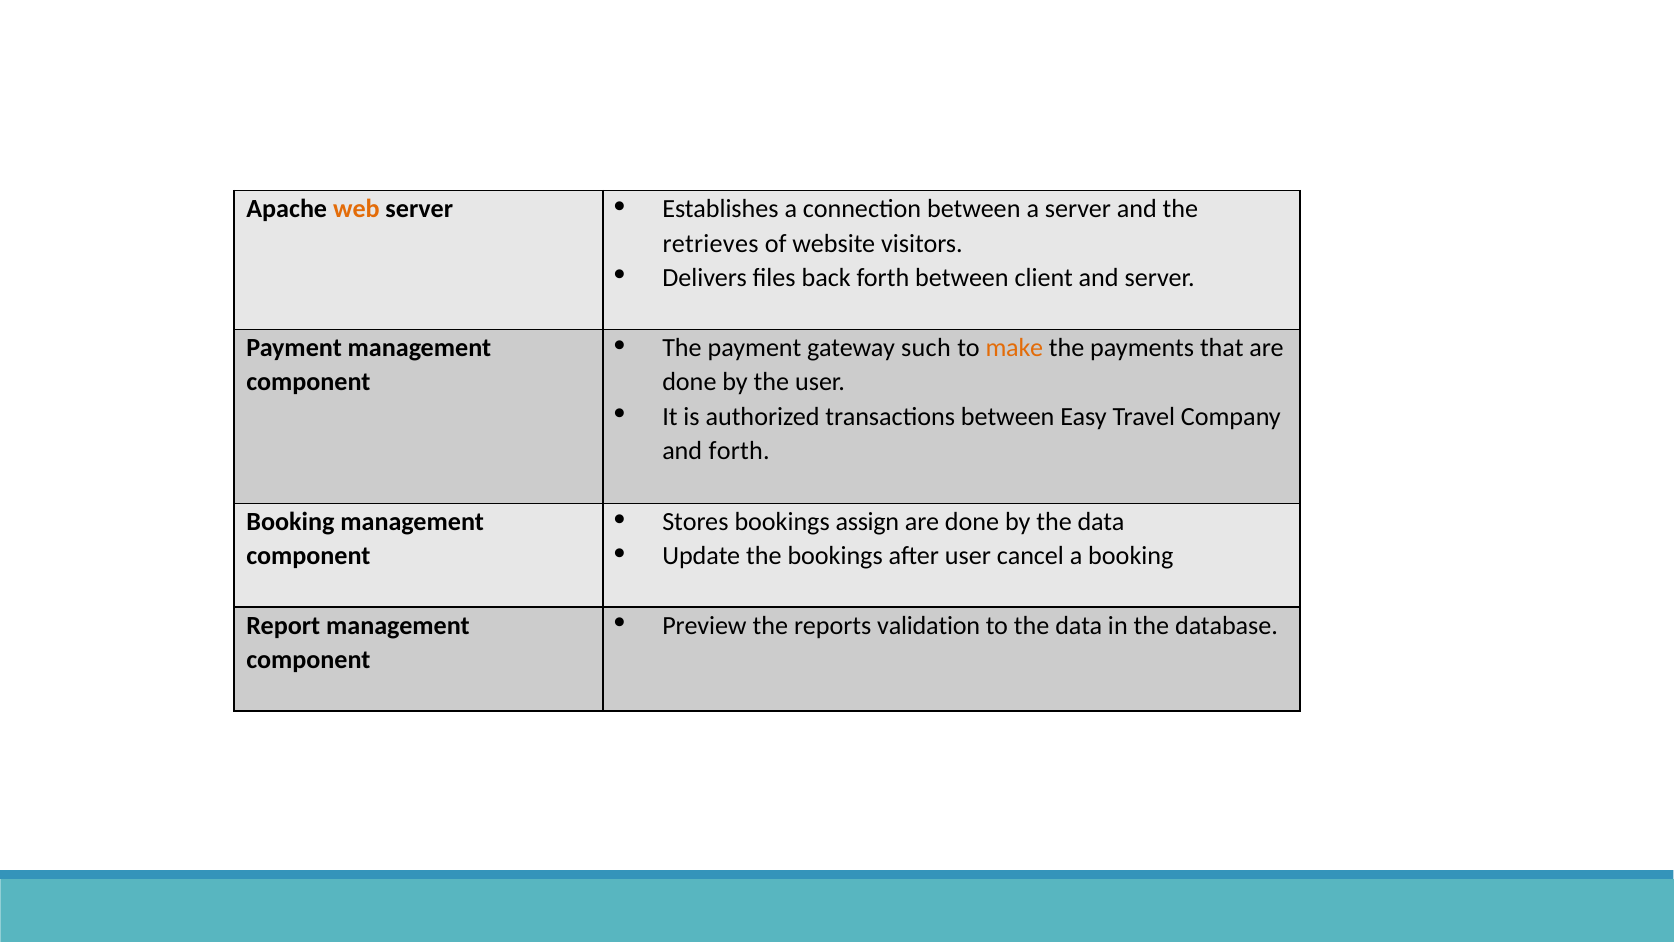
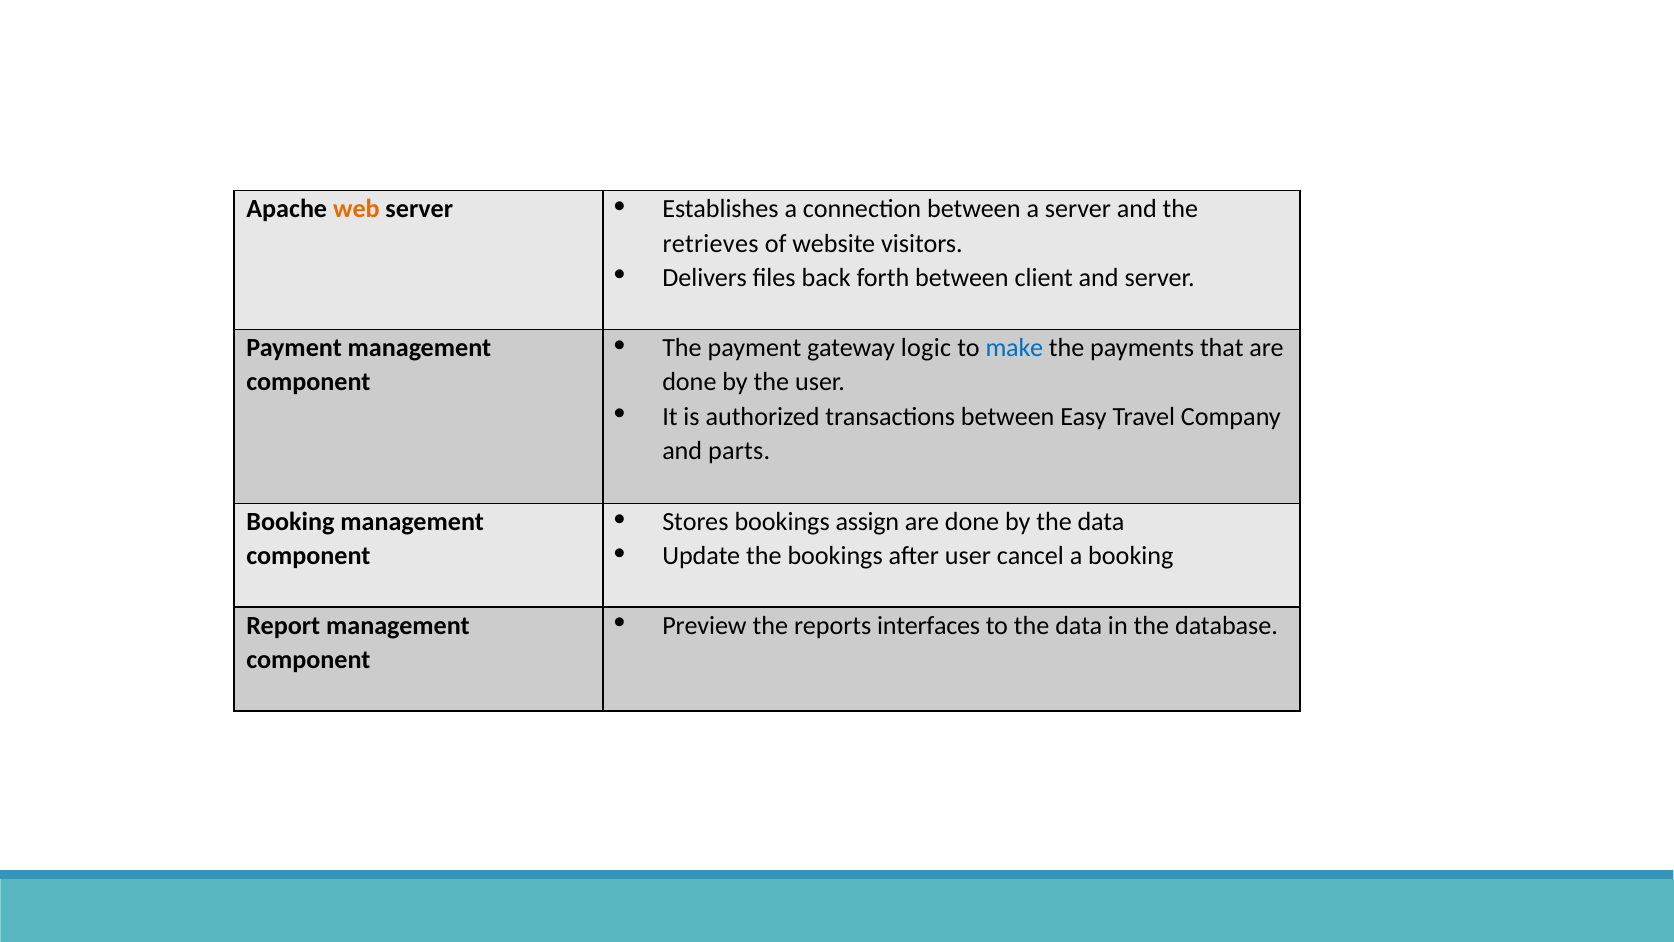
such: such -> logic
make colour: orange -> blue
and forth: forth -> parts
validation: validation -> interfaces
